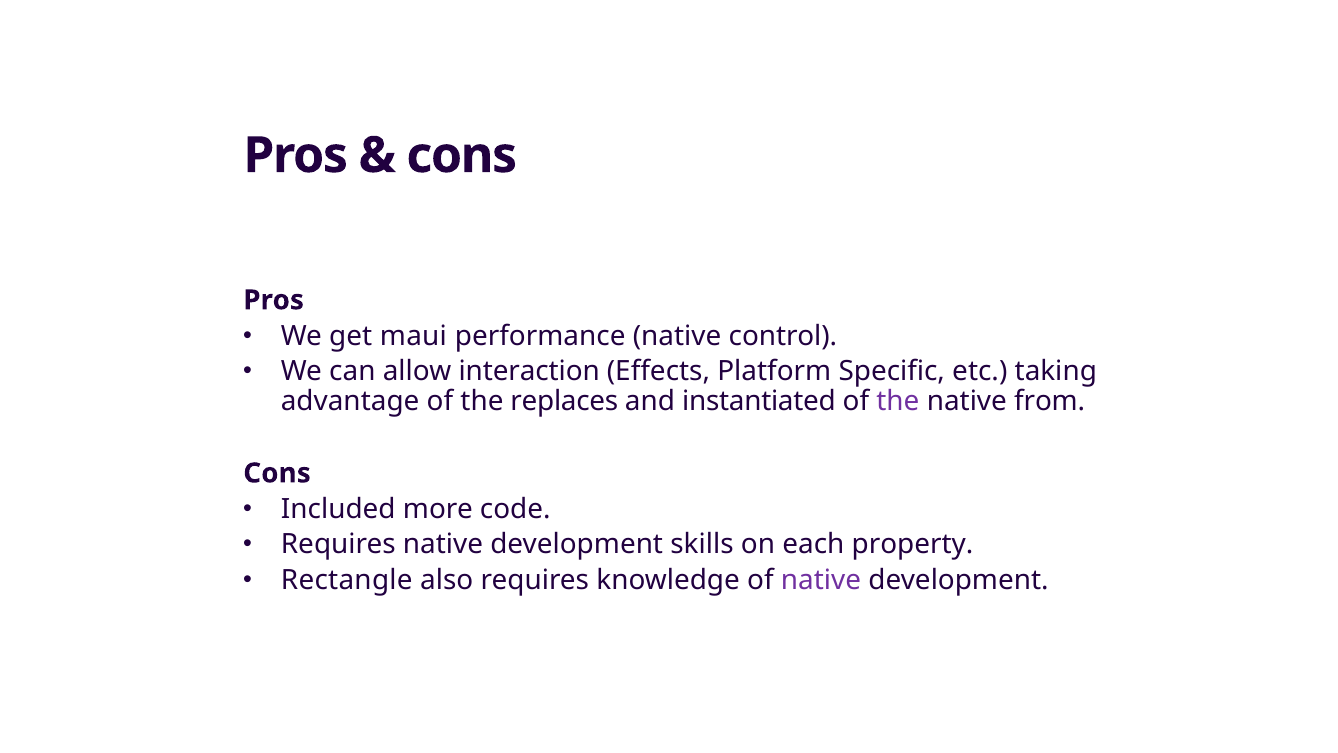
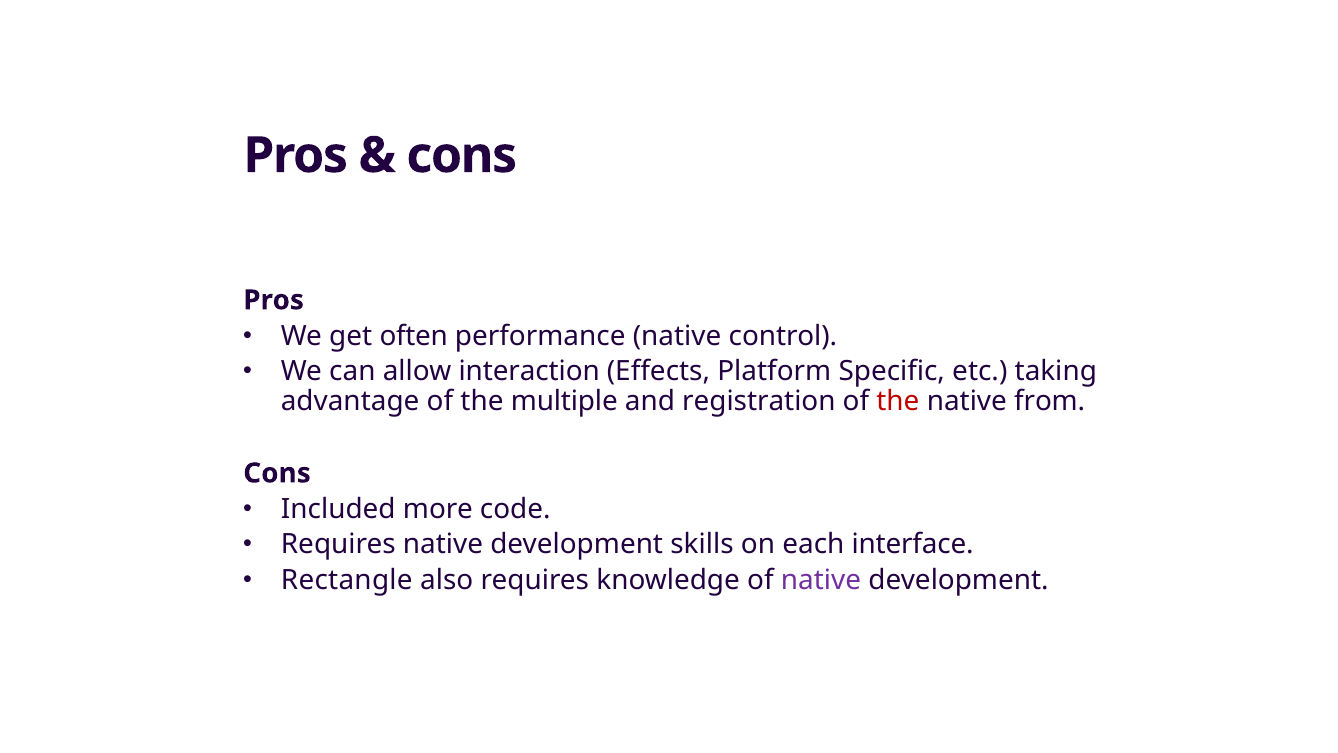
maui: maui -> often
replaces: replaces -> multiple
instantiated: instantiated -> registration
the at (898, 402) colour: purple -> red
property: property -> interface
